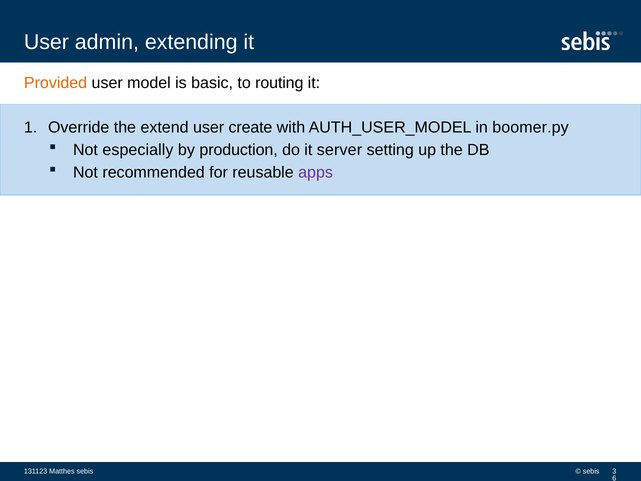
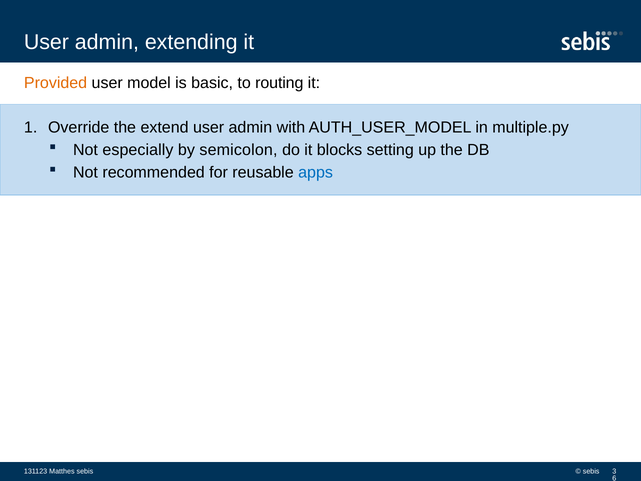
create at (250, 128): create -> admin
boomer.py: boomer.py -> multiple.py
production: production -> semicolon
server: server -> blocks
apps colour: purple -> blue
